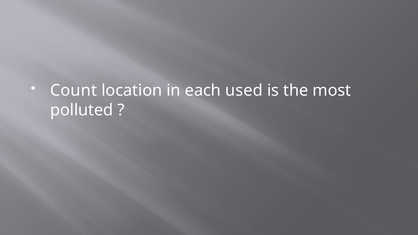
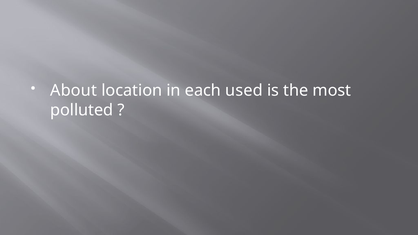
Count: Count -> About
